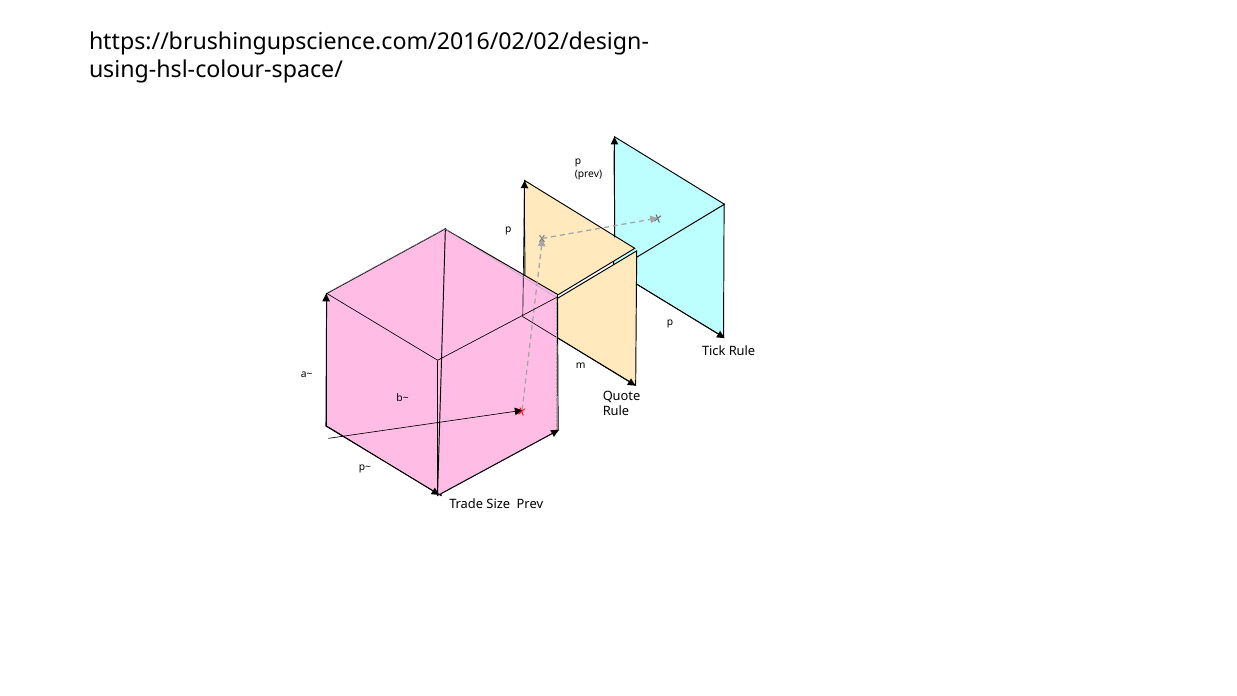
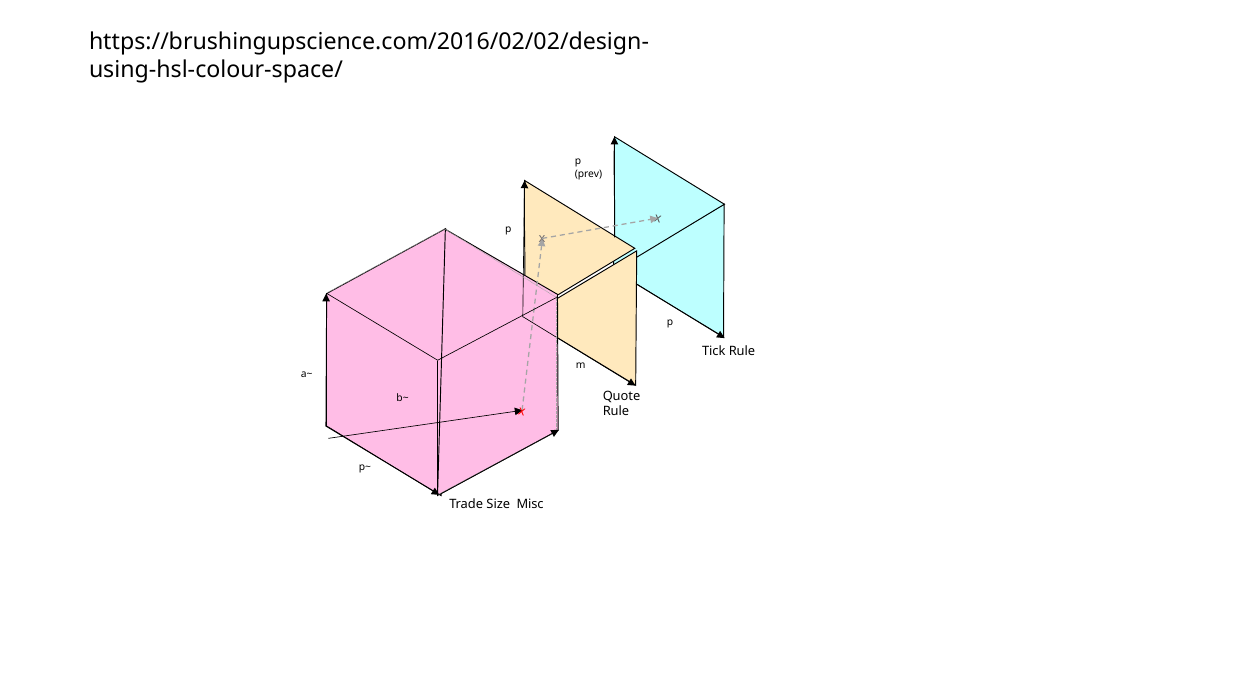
Size Prev: Prev -> Misc
